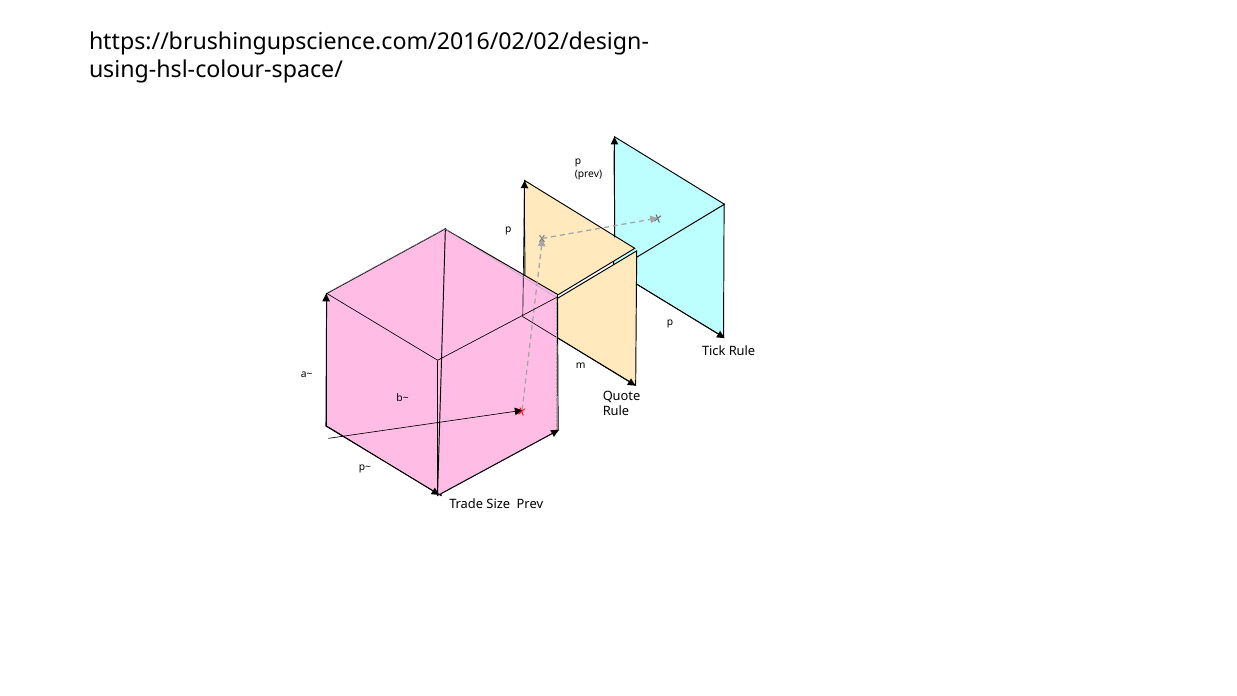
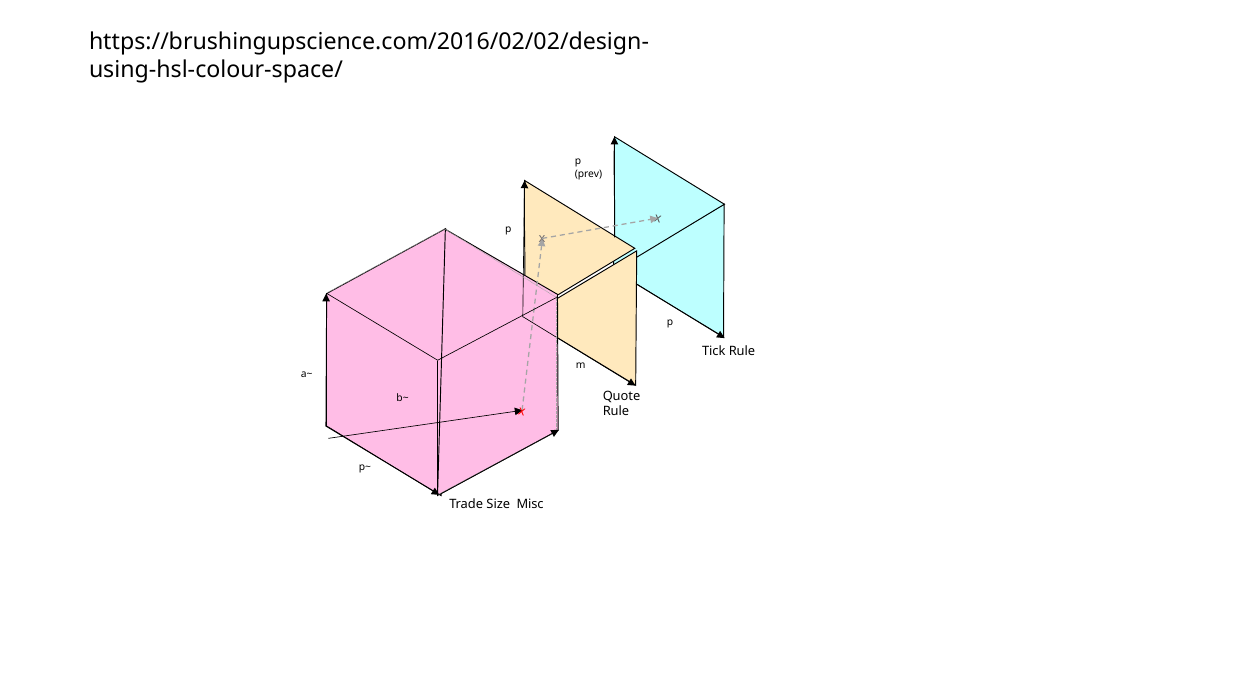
Size Prev: Prev -> Misc
